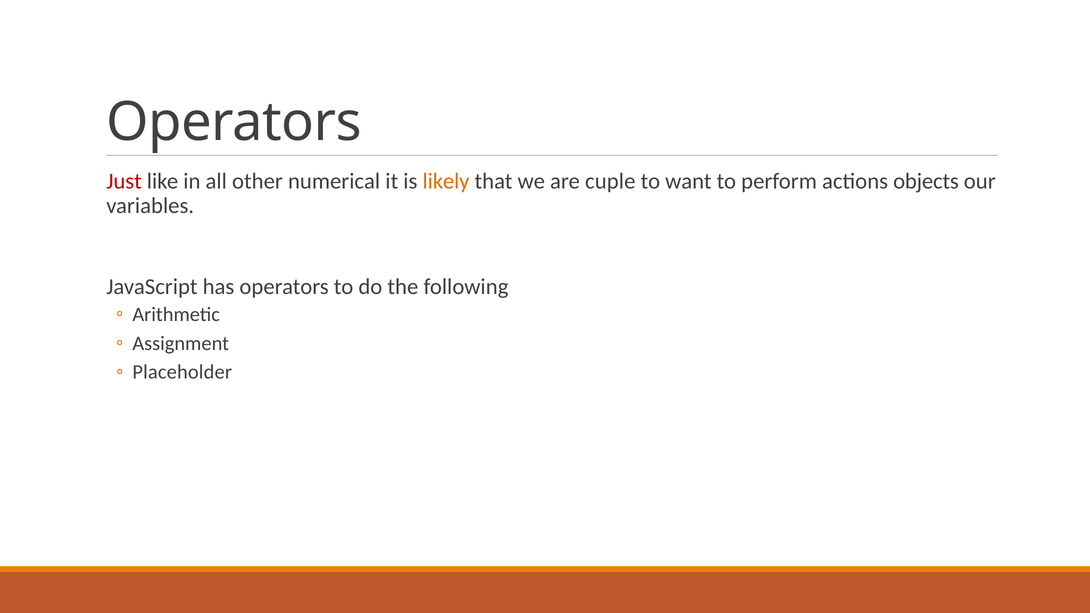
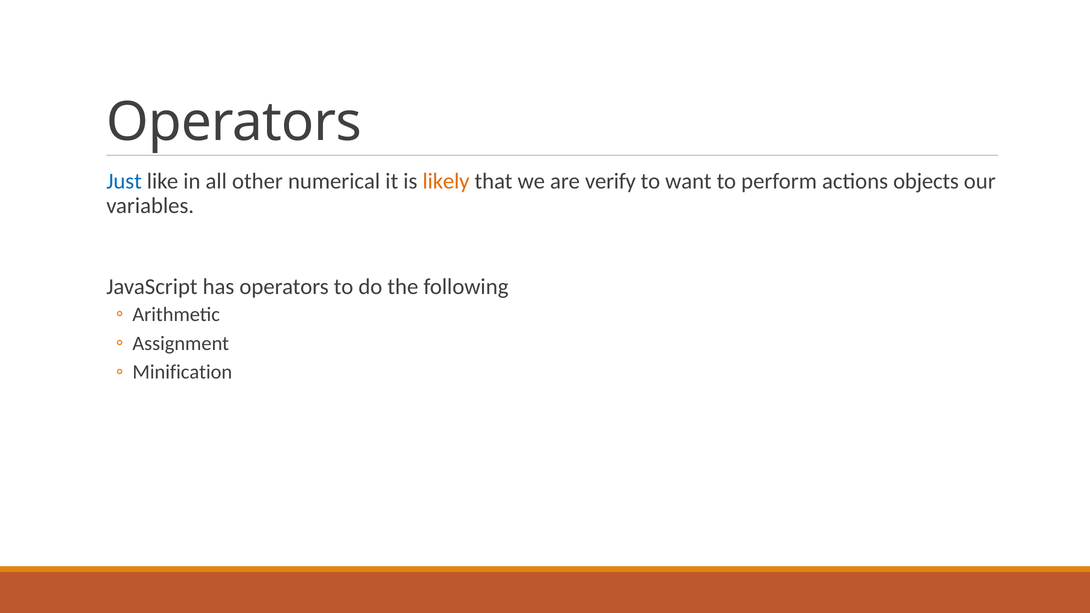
Just colour: red -> blue
cuple: cuple -> verify
Placeholder: Placeholder -> Minification
